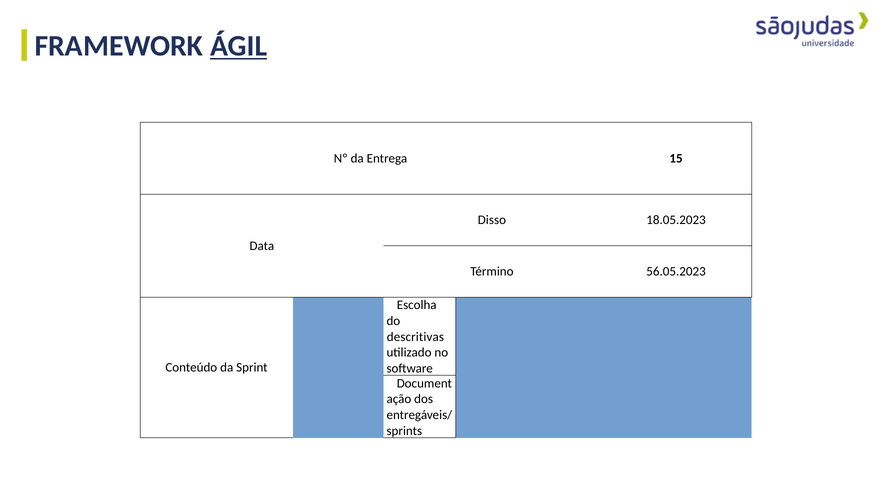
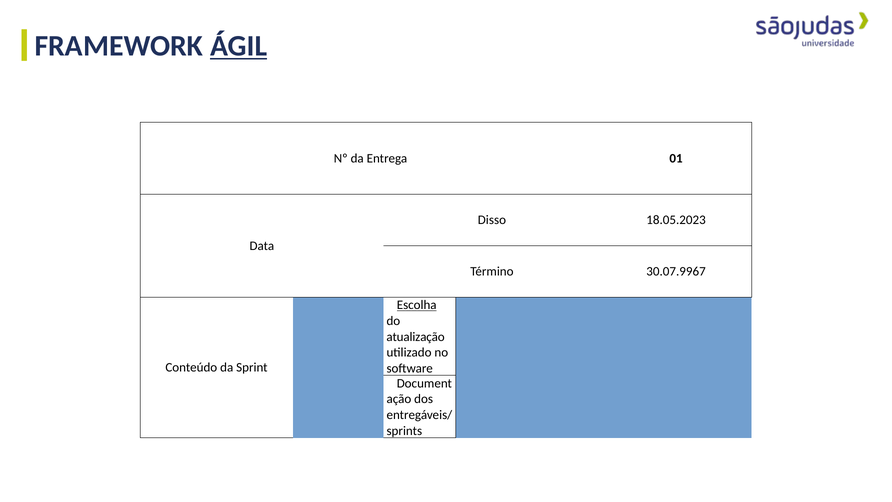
15: 15 -> 01
56.05.2023: 56.05.2023 -> 30.07.9967
Escolha underline: none -> present
descritivas: descritivas -> atualização
